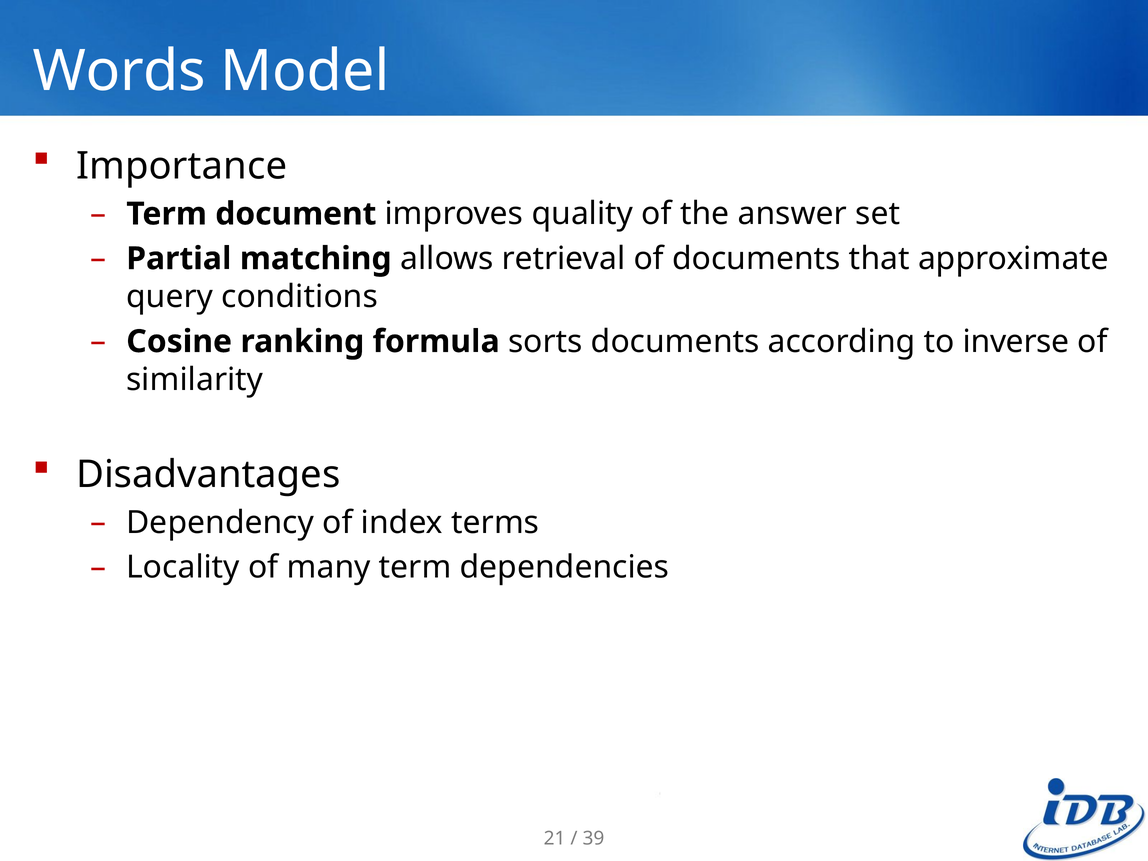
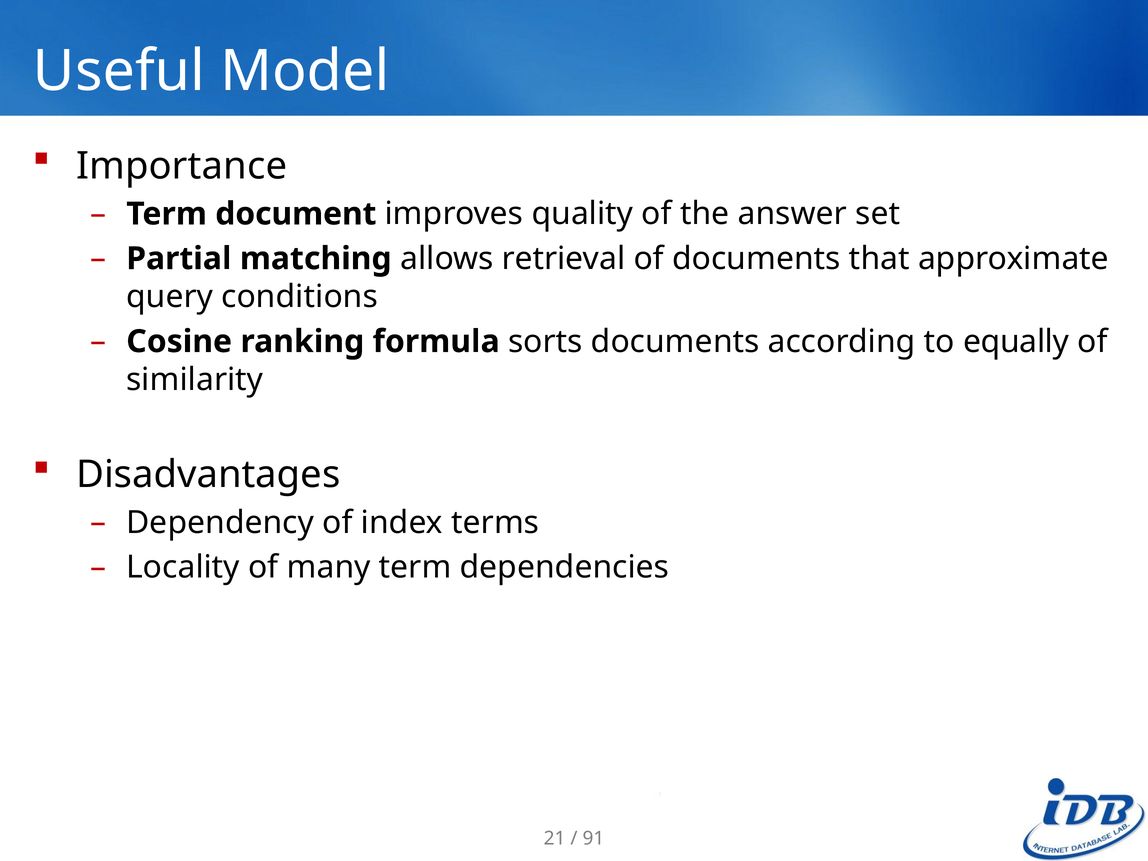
Words: Words -> Useful
inverse: inverse -> equally
39: 39 -> 91
